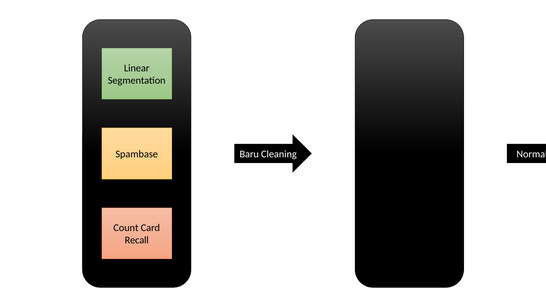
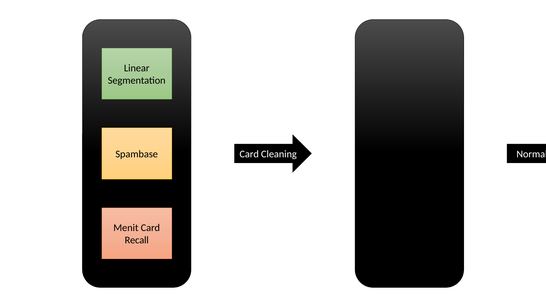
Baru at (249, 154): Baru -> Card
Count: Count -> Menit
